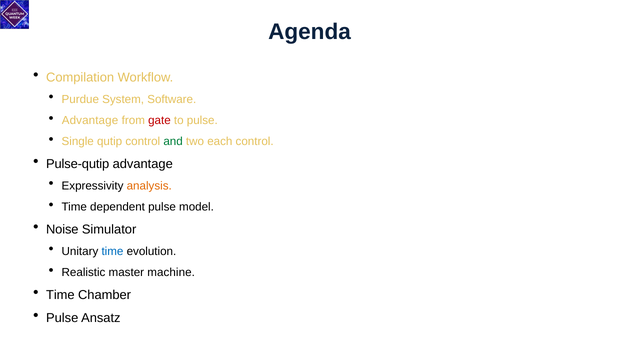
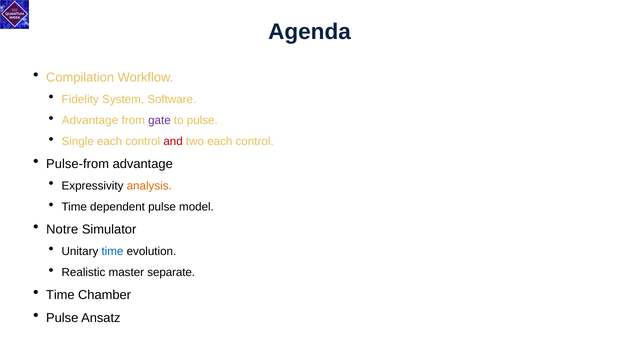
Purdue: Purdue -> Fidelity
gate colour: red -> purple
Single qutip: qutip -> each
and colour: green -> red
Pulse-qutip: Pulse-qutip -> Pulse-from
Noise: Noise -> Notre
machine: machine -> separate
